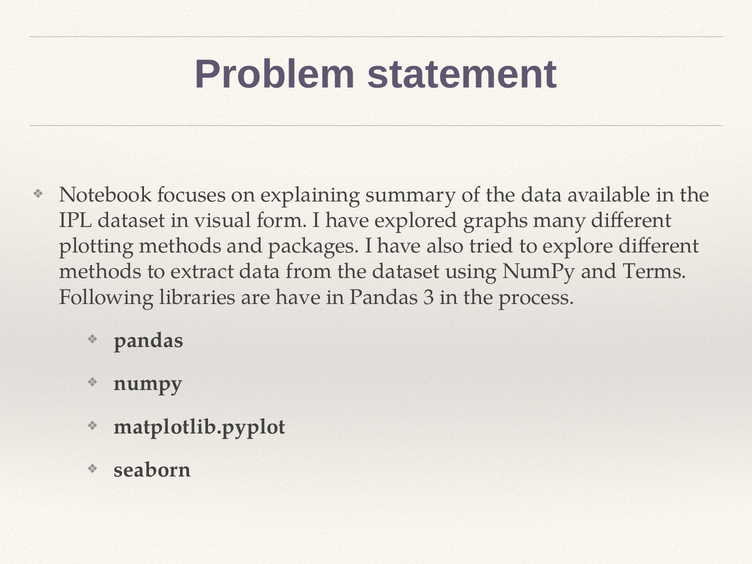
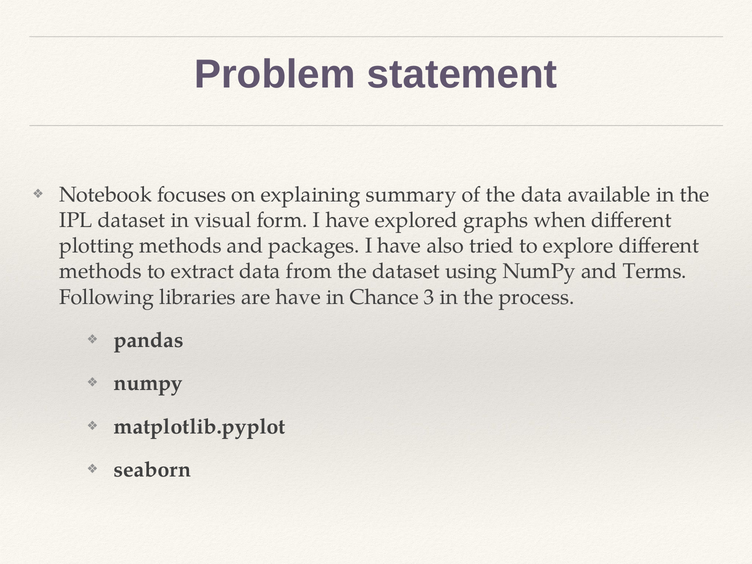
many: many -> when
in Pandas: Pandas -> Chance
